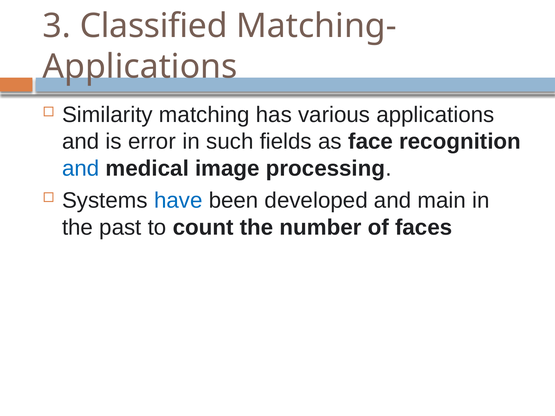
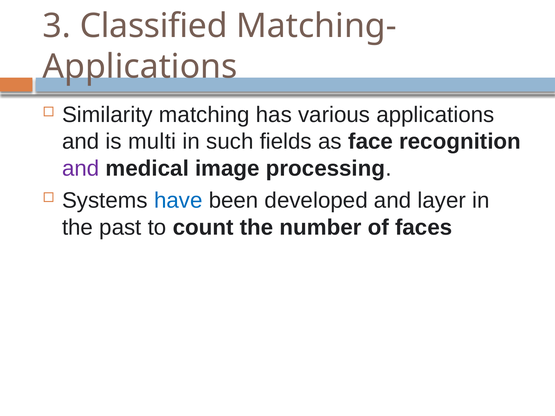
error: error -> multi
and at (81, 168) colour: blue -> purple
main: main -> layer
